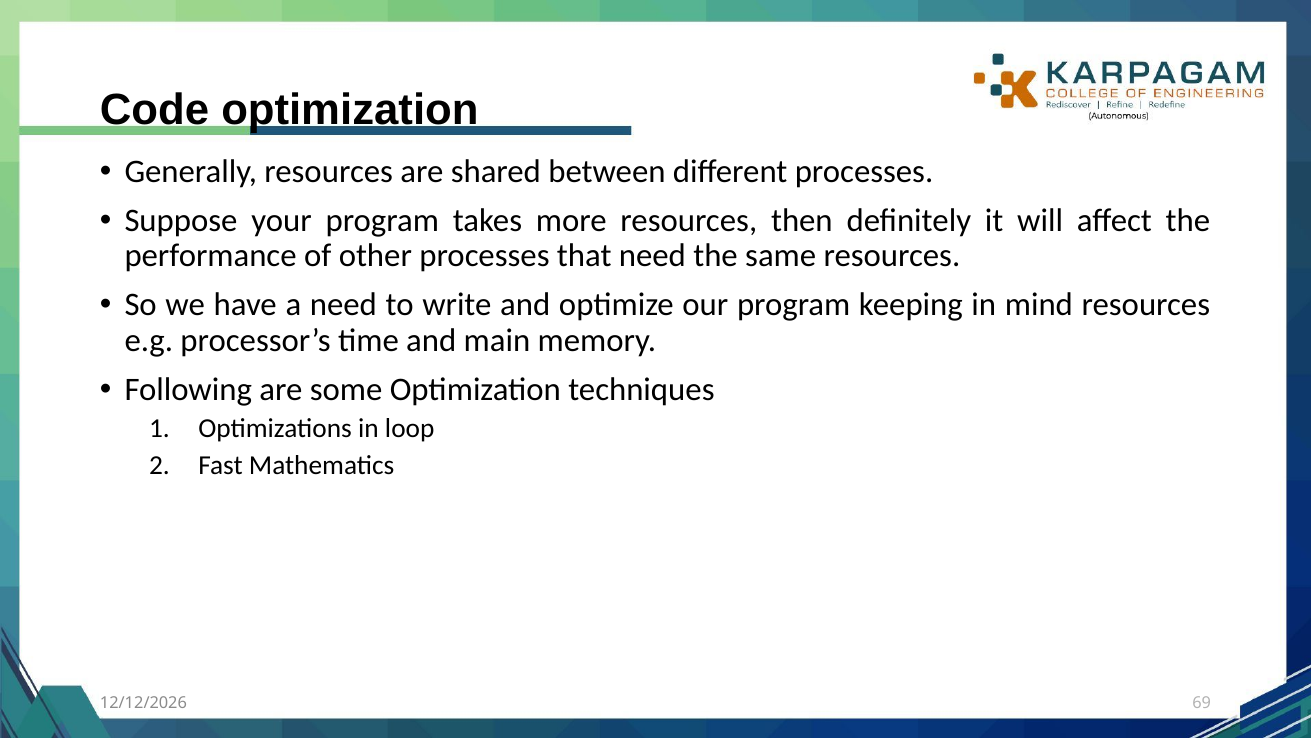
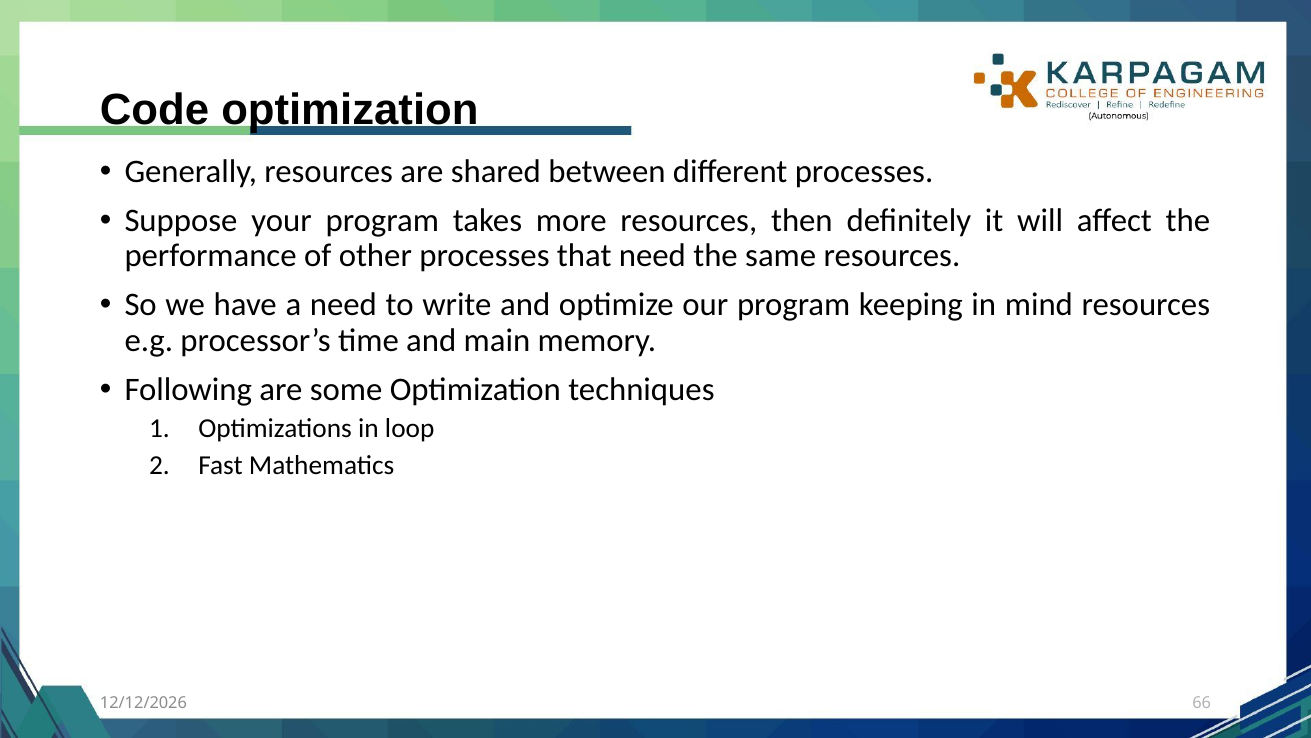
69: 69 -> 66
